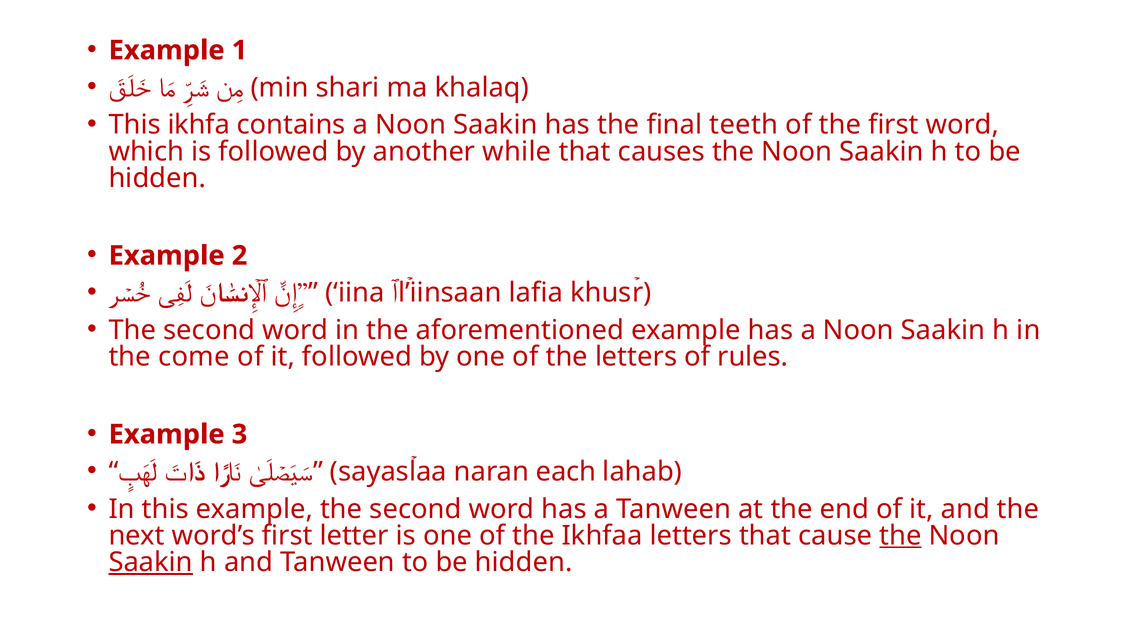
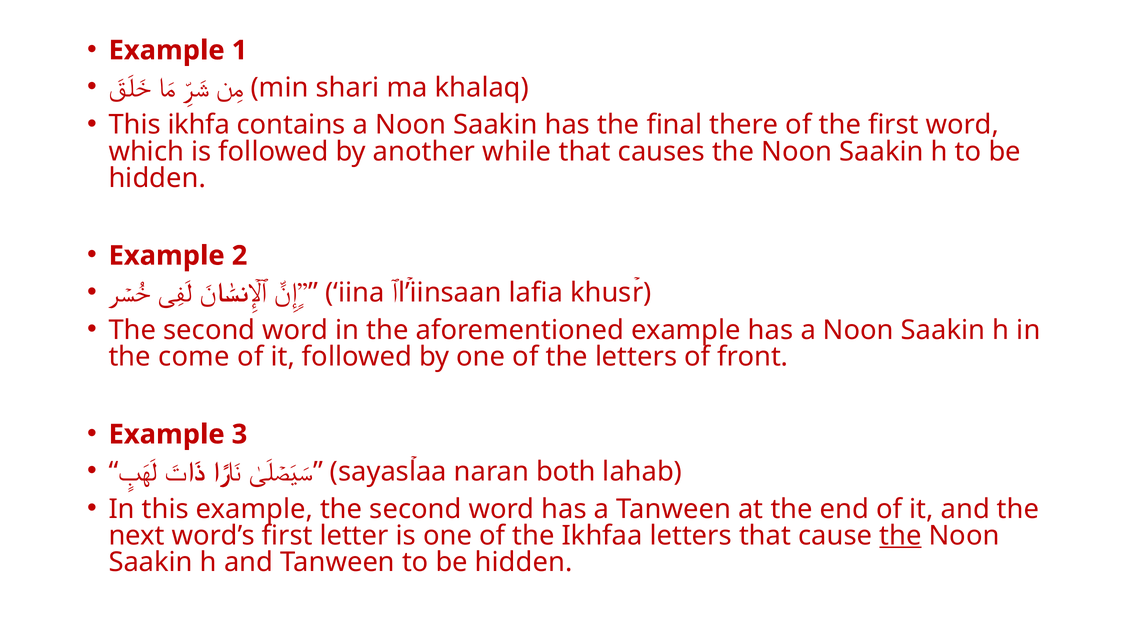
teeth: teeth -> there
rules: rules -> front
each: each -> both
Saakin at (151, 562) underline: present -> none
